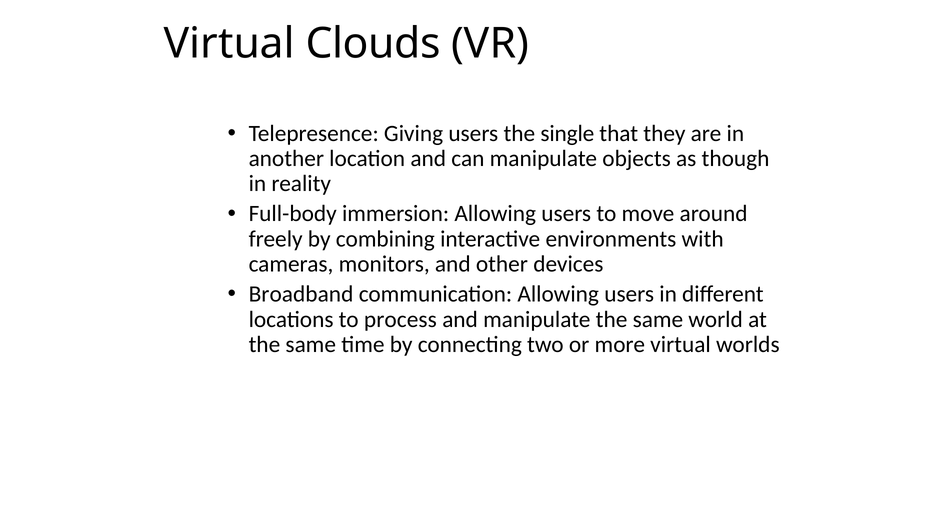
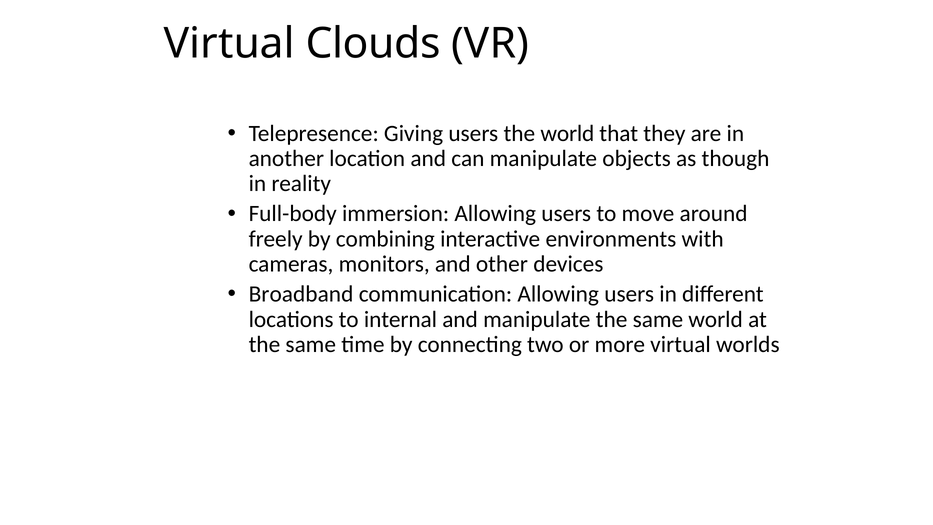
the single: single -> world
process: process -> internal
